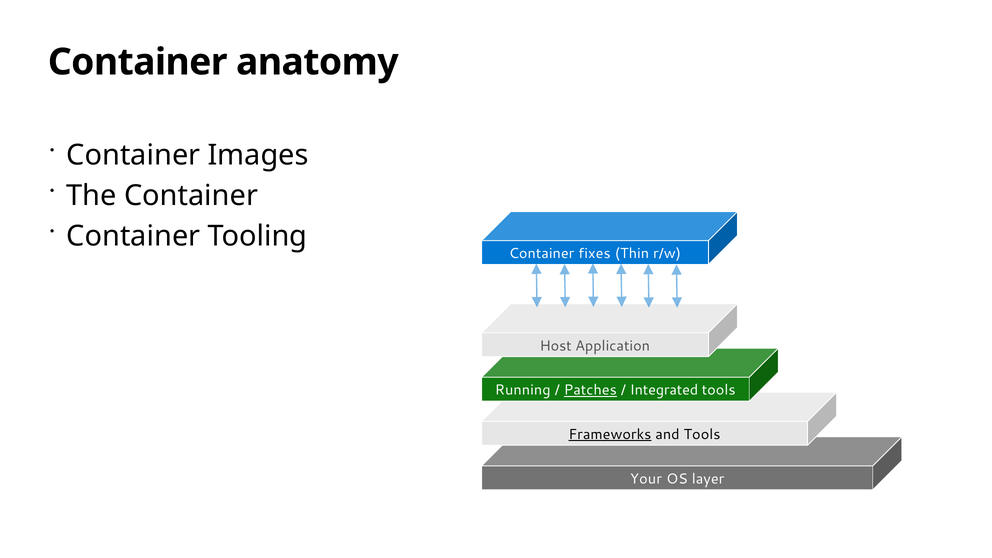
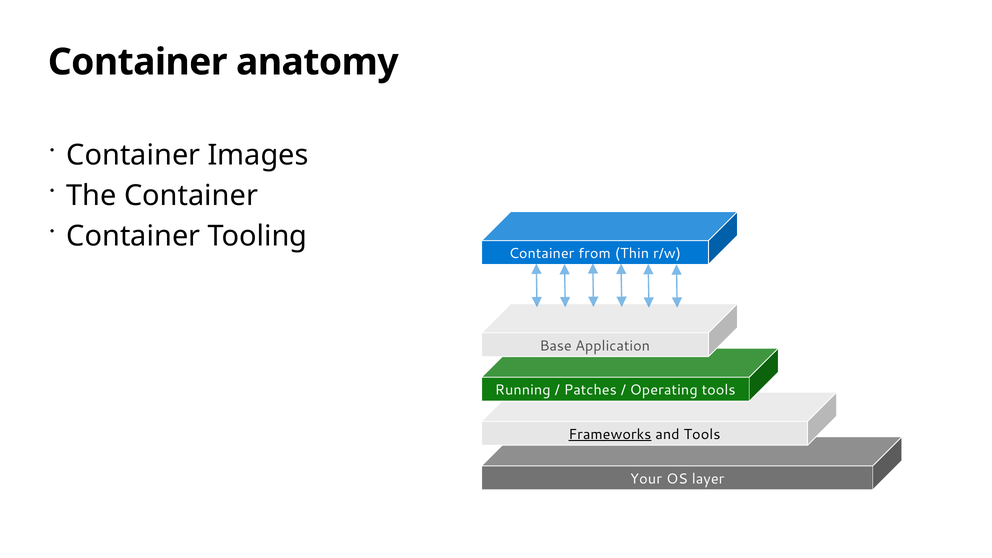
fixes: fixes -> from
Host: Host -> Base
Patches underline: present -> none
Integrated: Integrated -> Operating
